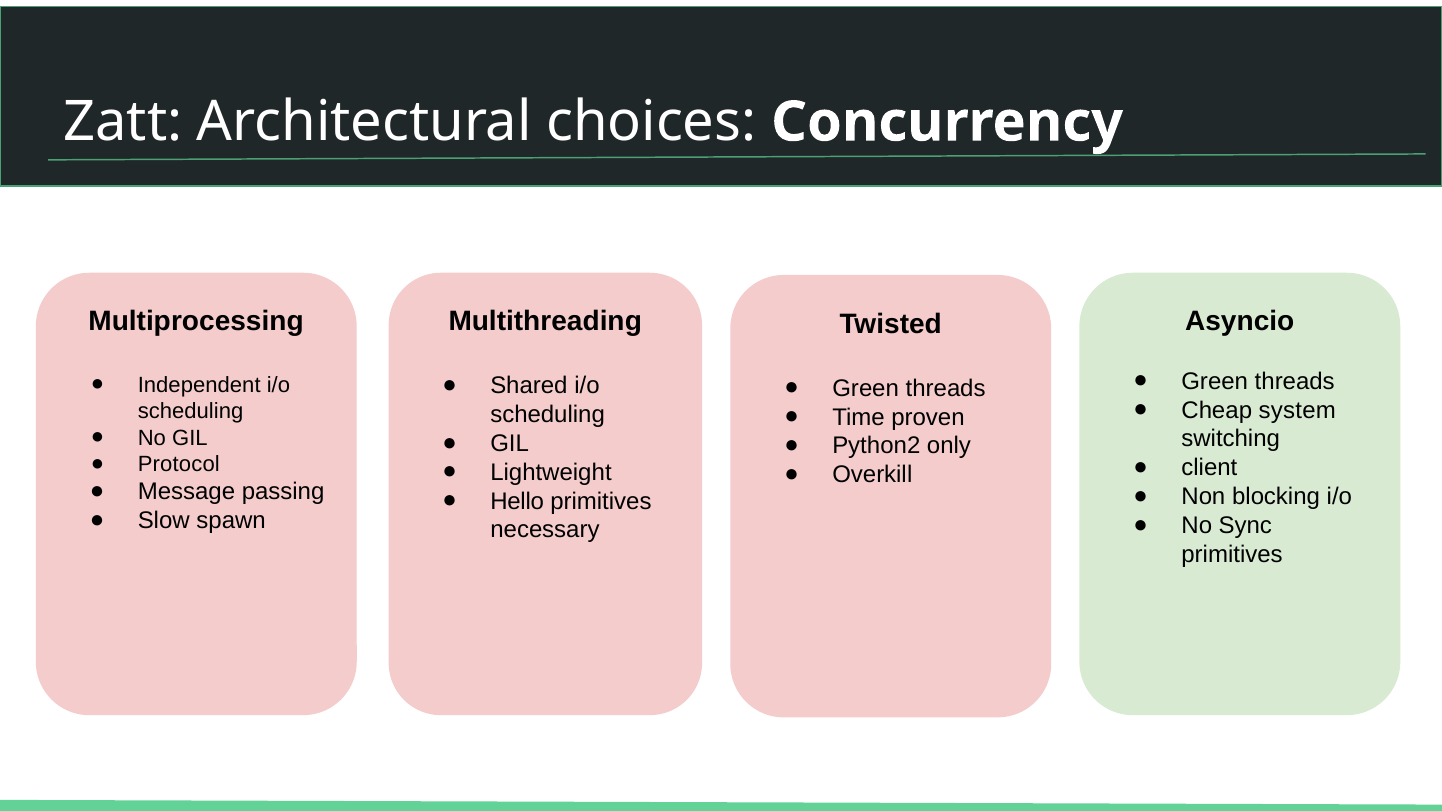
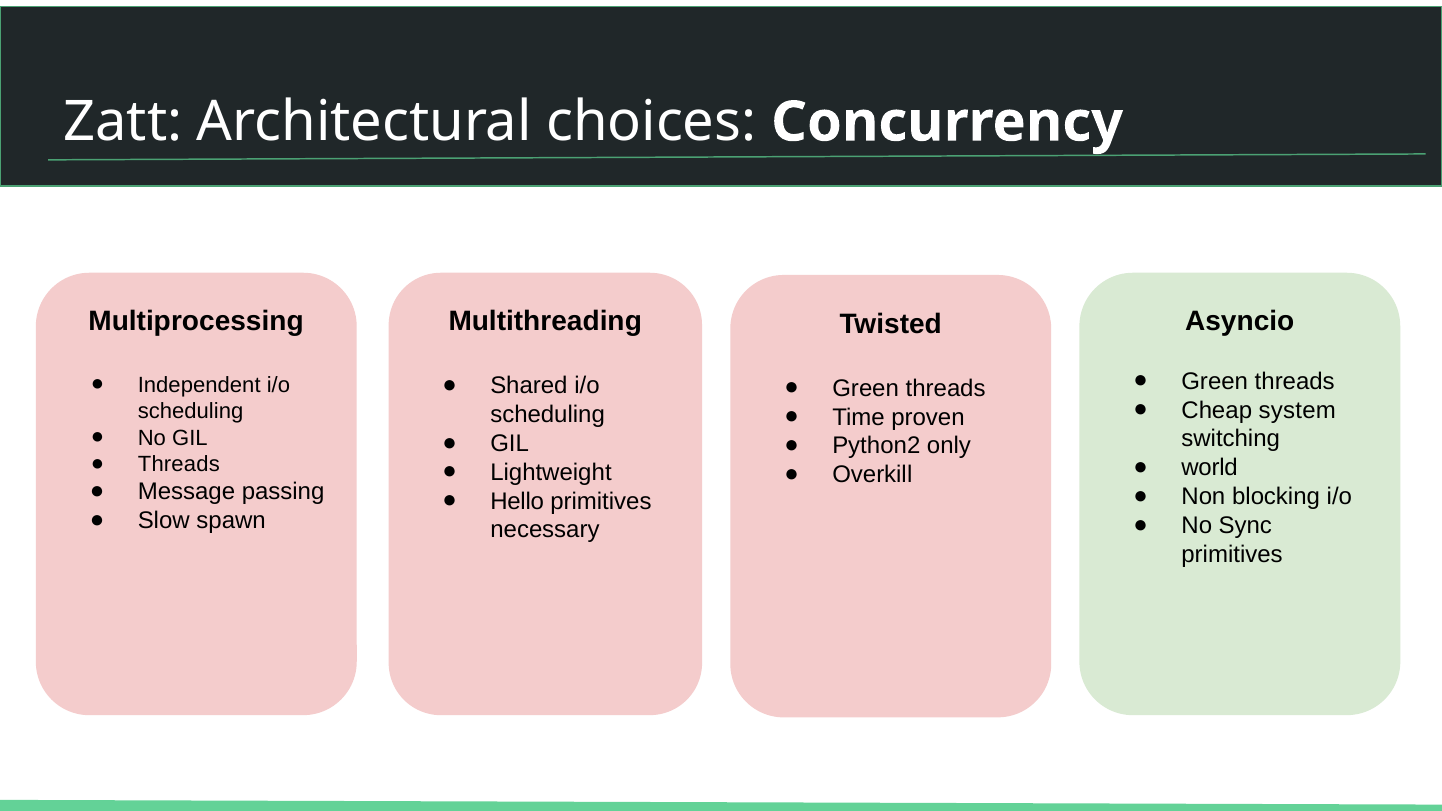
Protocol at (179, 464): Protocol -> Threads
client: client -> world
